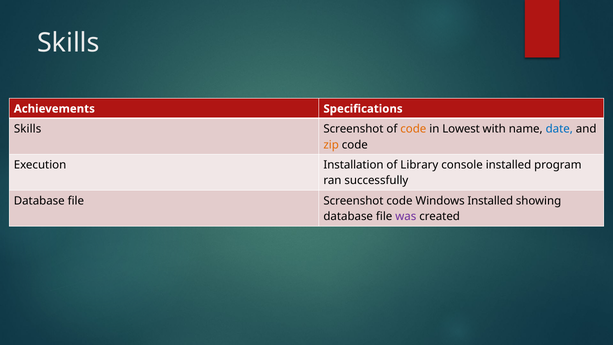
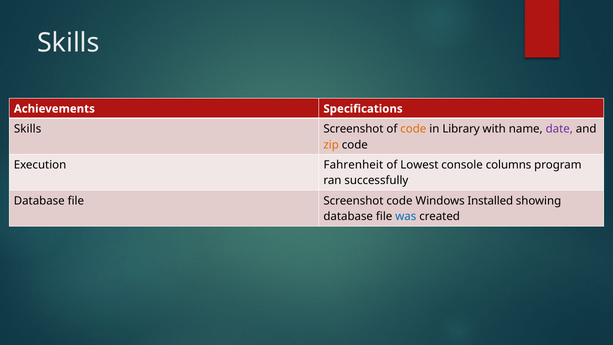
Lowest: Lowest -> Library
date colour: blue -> purple
Installation: Installation -> Fahrenheit
Library: Library -> Lowest
console installed: installed -> columns
was colour: purple -> blue
